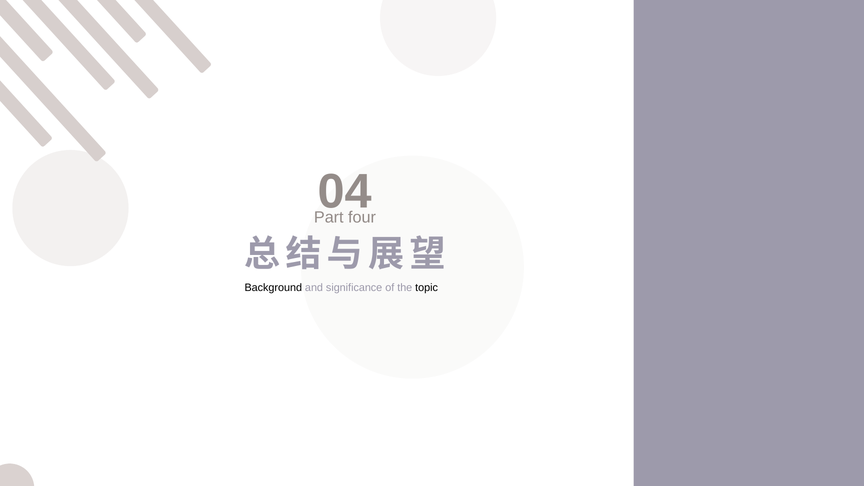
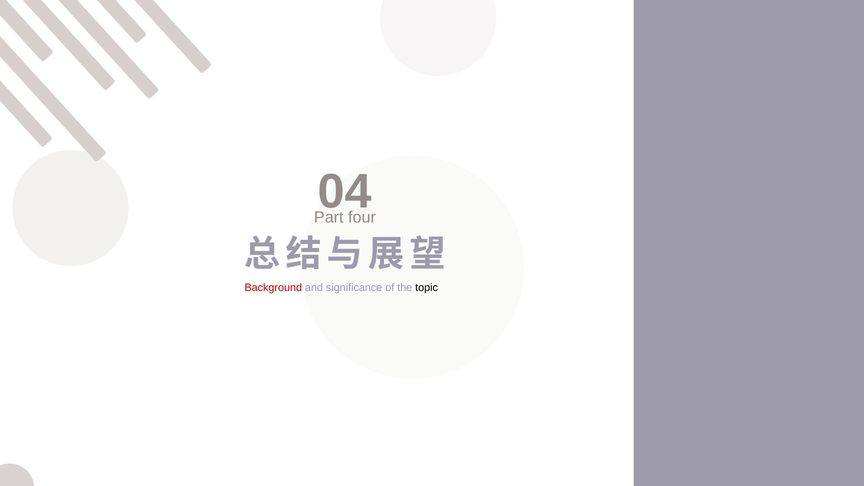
Background colour: black -> red
